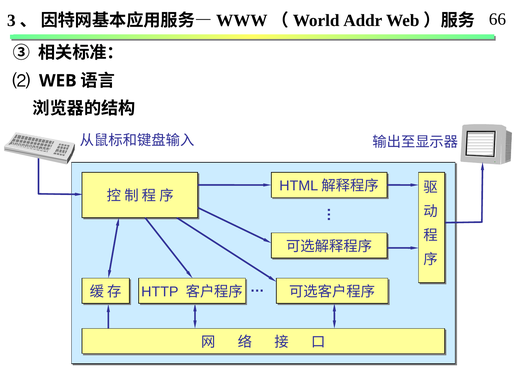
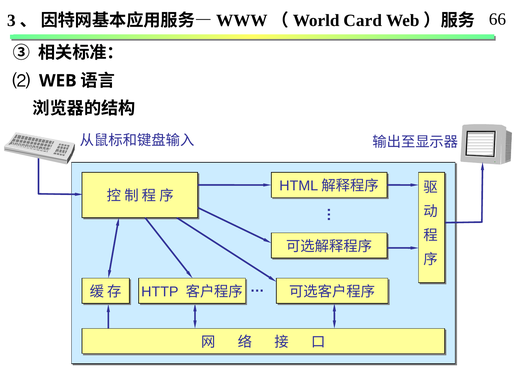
Addr: Addr -> Card
